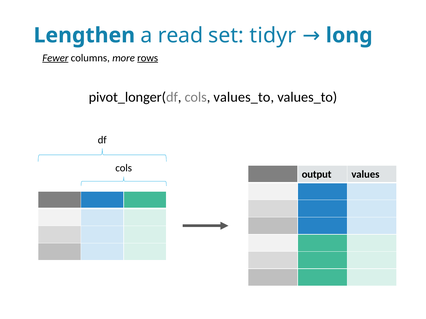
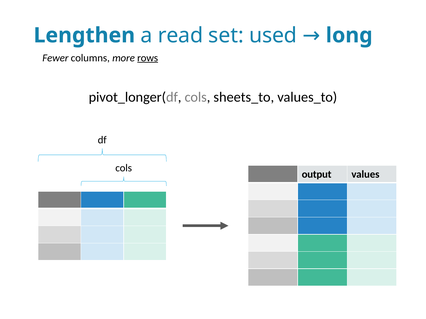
tidyr: tidyr -> used
Fewer underline: present -> none
cols values_to: values_to -> sheets_to
